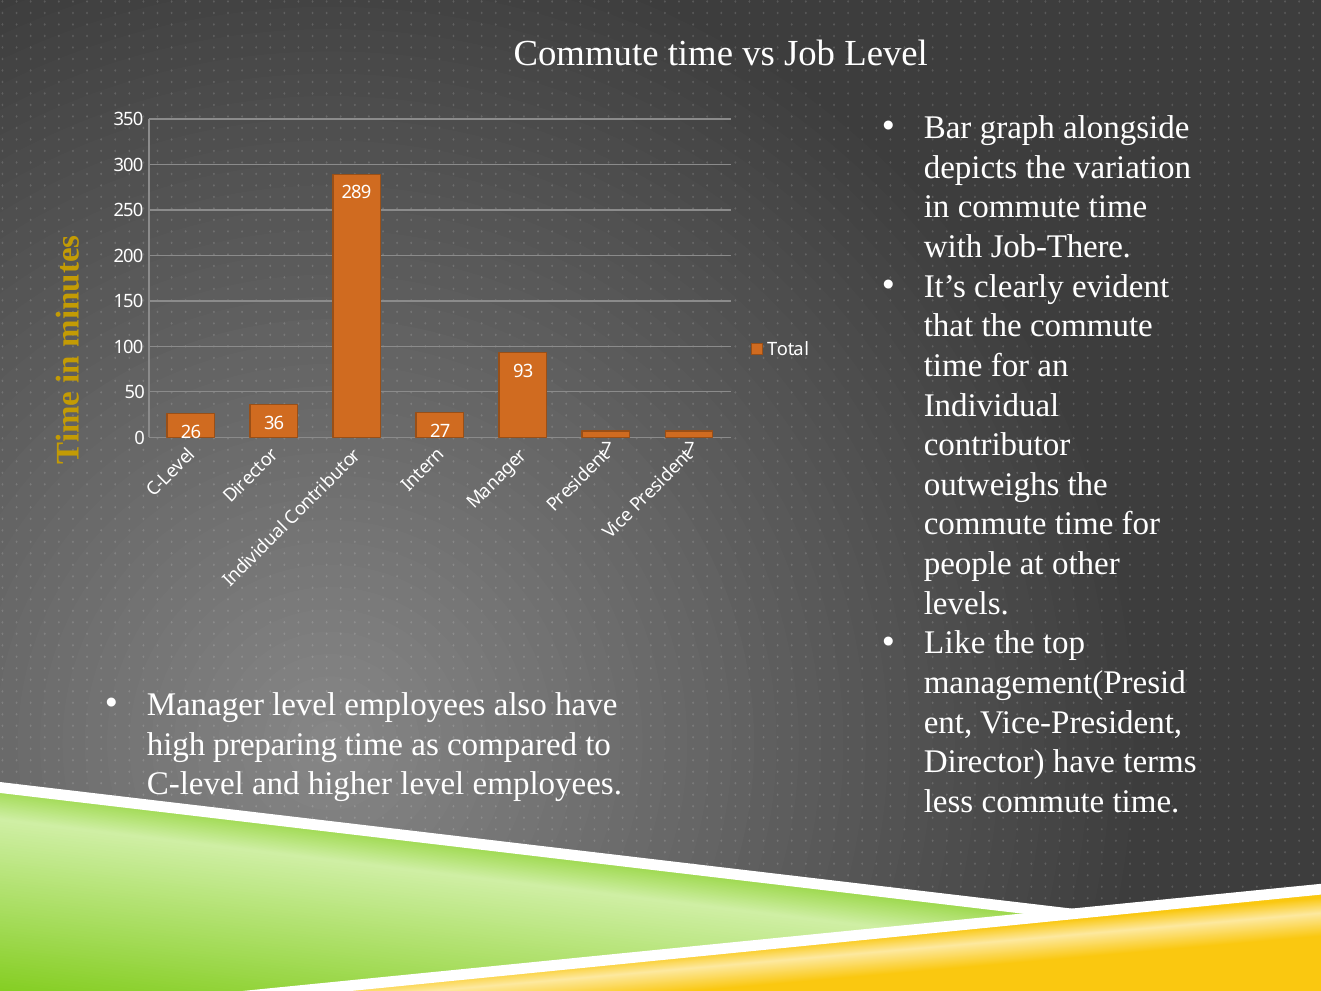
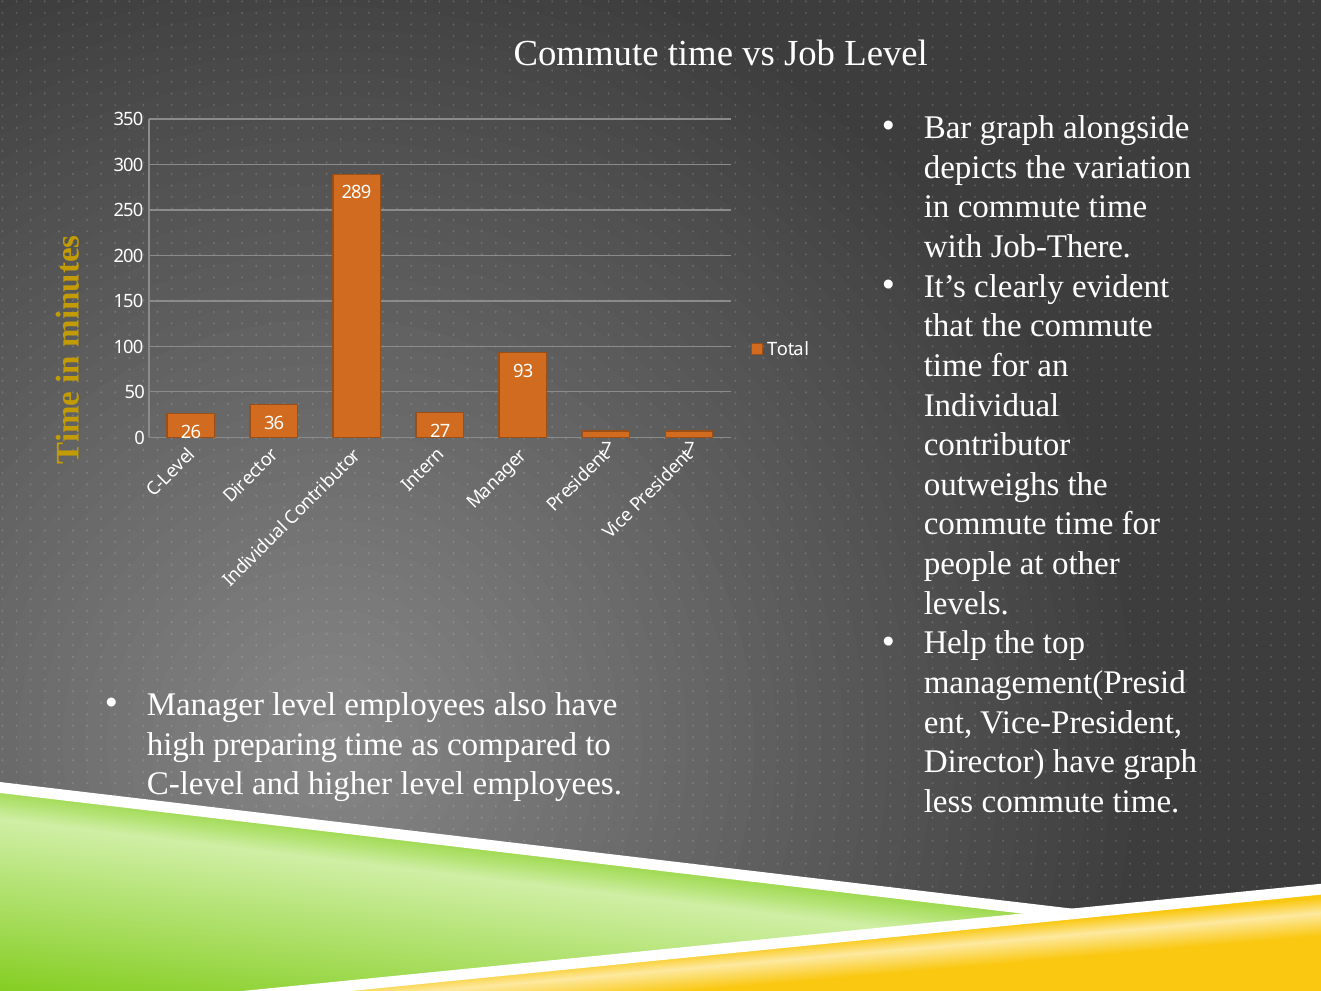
Like: Like -> Help
have terms: terms -> graph
